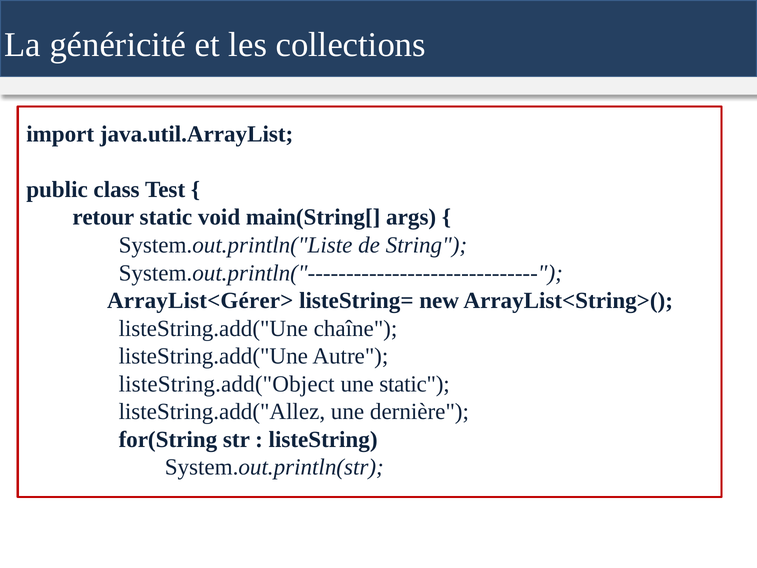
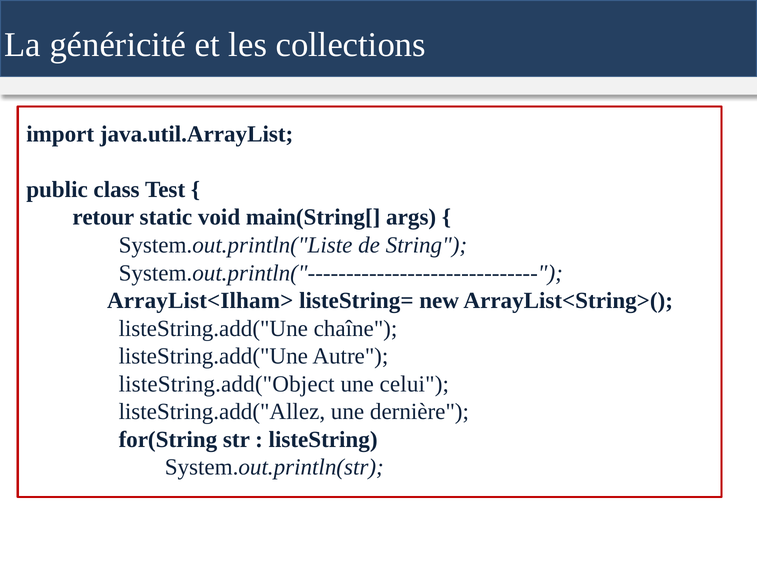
ArrayList<Gérer>: ArrayList<Gérer> -> ArrayList<Ilham>
une static: static -> celui
